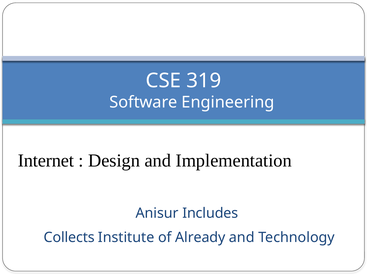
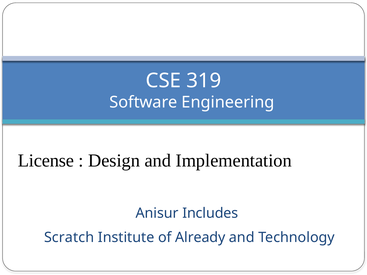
Internet: Internet -> License
Collects: Collects -> Scratch
